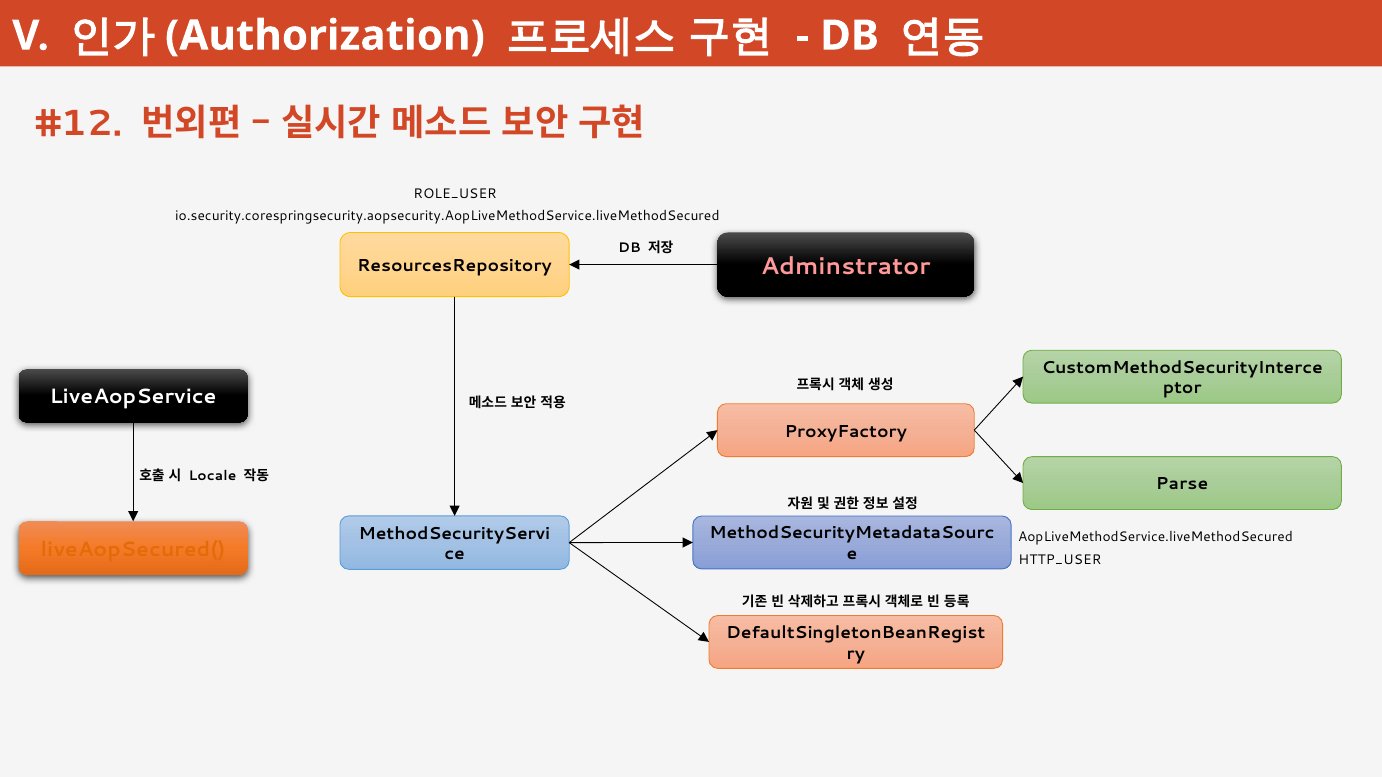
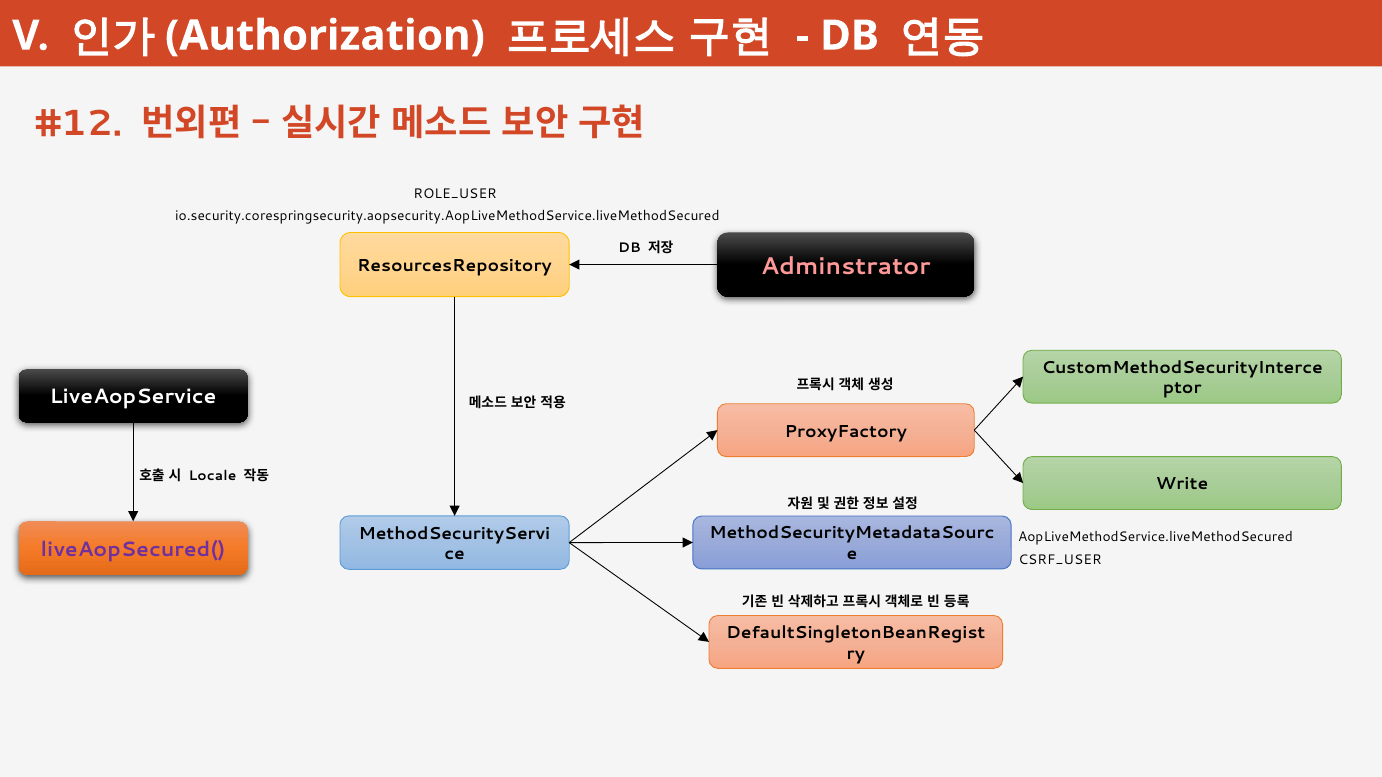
Parse: Parse -> Write
liveAopSecured( colour: orange -> purple
HTTP_USER: HTTP_USER -> CSRF_USER
